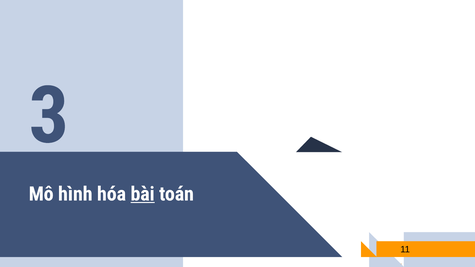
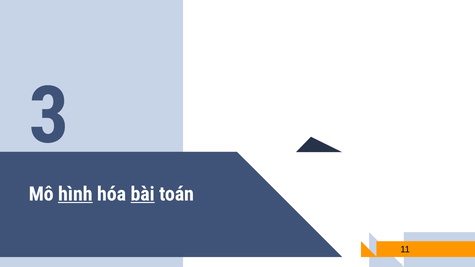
hình underline: none -> present
